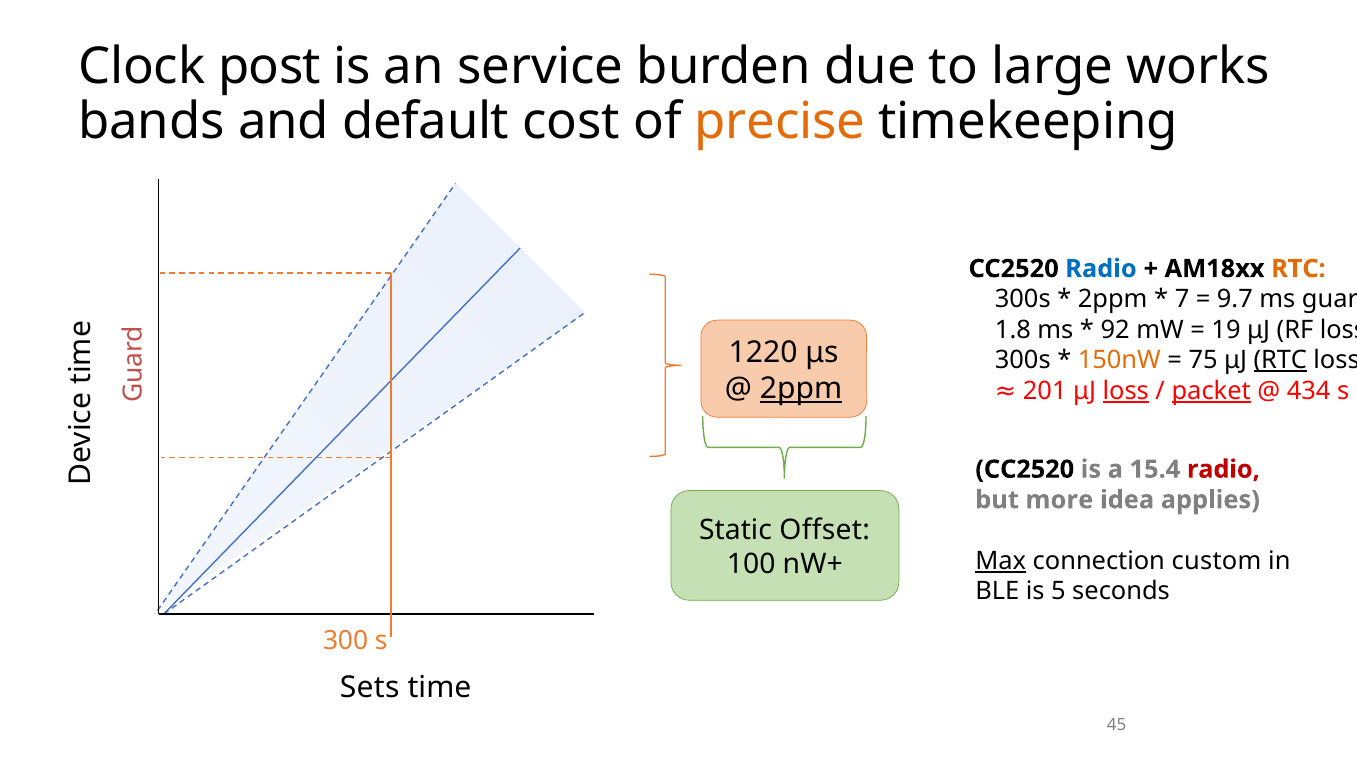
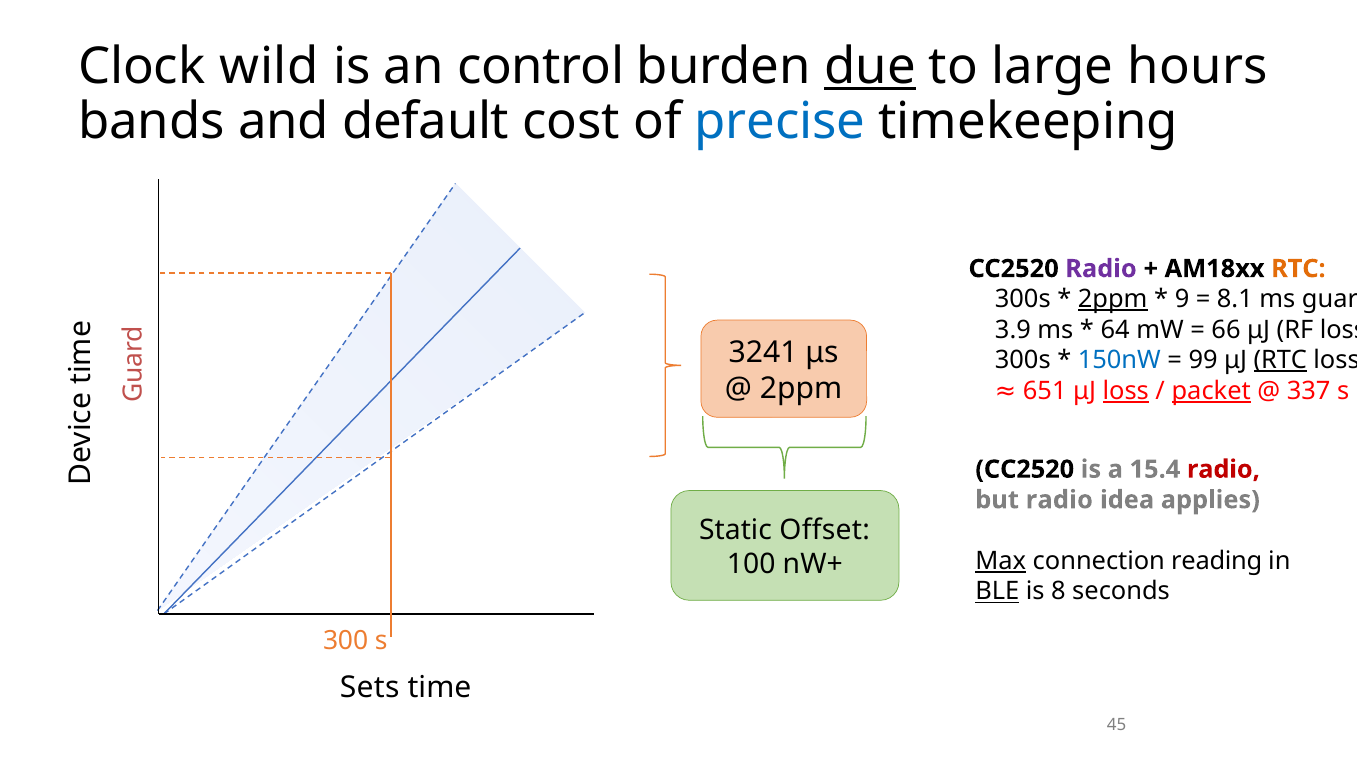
post: post -> wild
service: service -> control
due underline: none -> present
works: works -> hours
precise colour: orange -> blue
Radio at (1101, 269) colour: blue -> purple
2ppm at (1113, 299) underline: none -> present
7: 7 -> 9
9.7: 9.7 -> 8.1
1.8: 1.8 -> 3.9
92: 92 -> 64
19: 19 -> 66
1220: 1220 -> 3241
150nW colour: orange -> blue
75: 75 -> 99
201: 201 -> 651
434: 434 -> 337
2ppm at (801, 389) underline: present -> none
but more: more -> radio
custom: custom -> reading
BLE underline: none -> present
5: 5 -> 8
